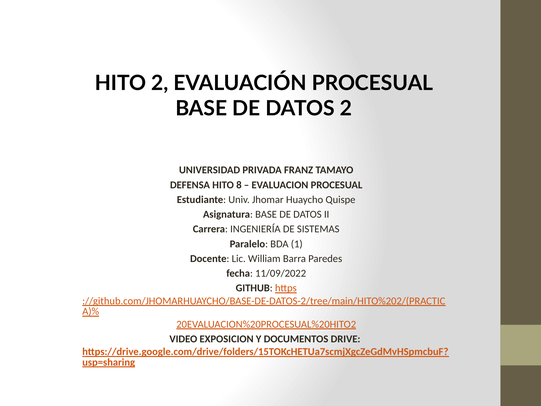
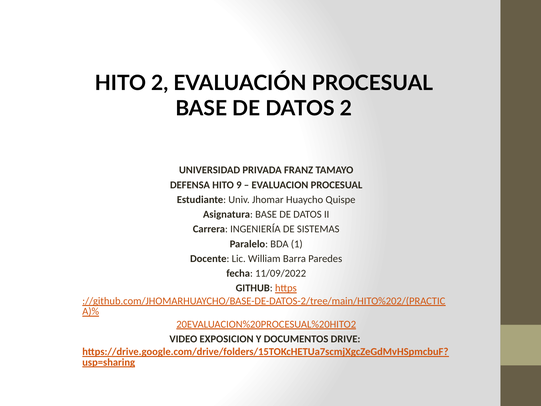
8: 8 -> 9
